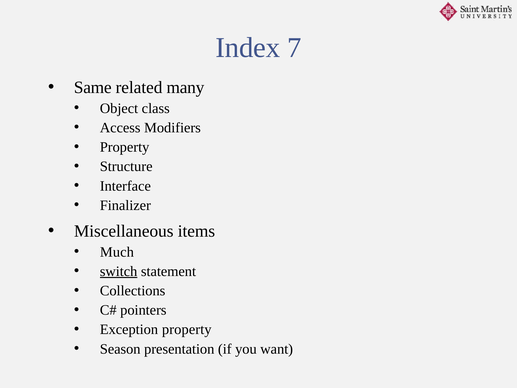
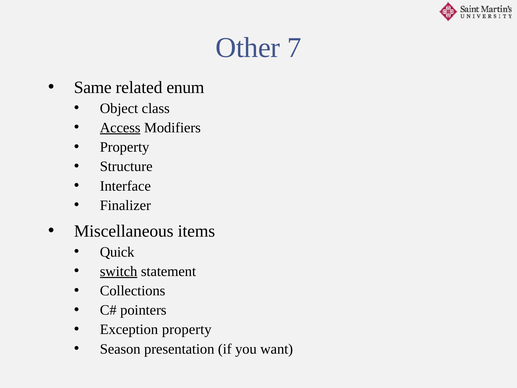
Index: Index -> Other
many: many -> enum
Access underline: none -> present
Much: Much -> Quick
